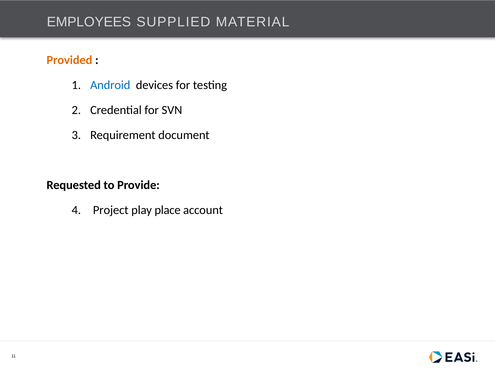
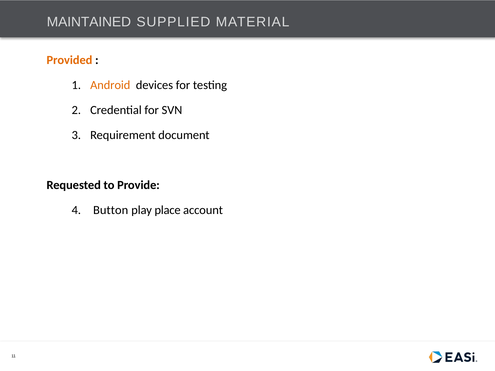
EMPLOYEES: EMPLOYEES -> MAINTAINED
Android colour: blue -> orange
Project: Project -> Button
